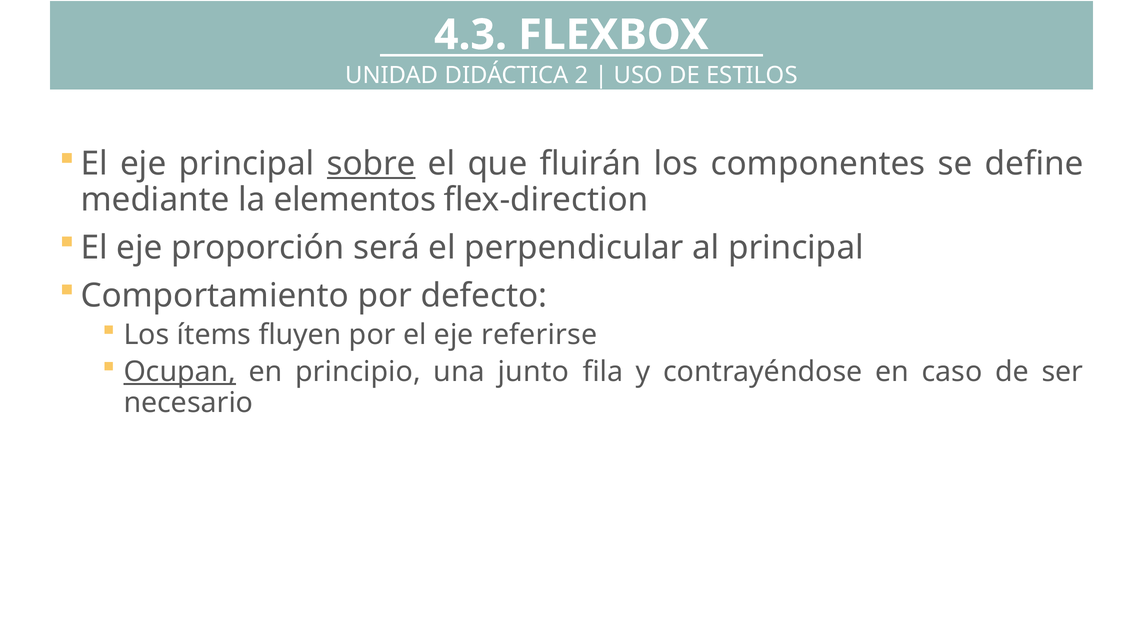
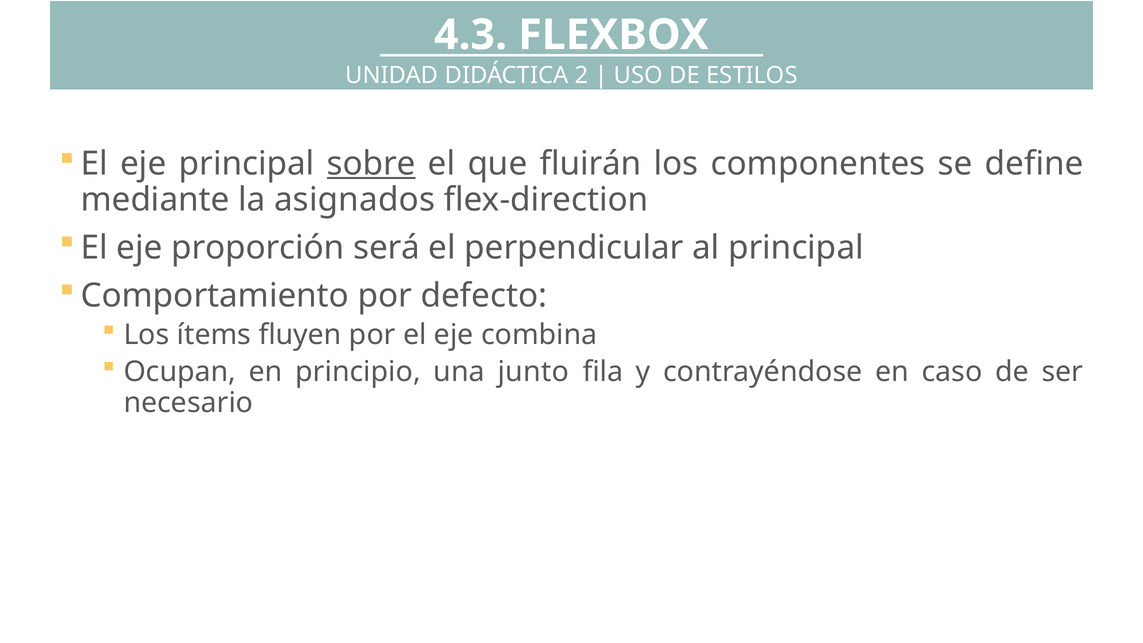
elementos: elementos -> asignados
referirse: referirse -> combina
Ocupan underline: present -> none
